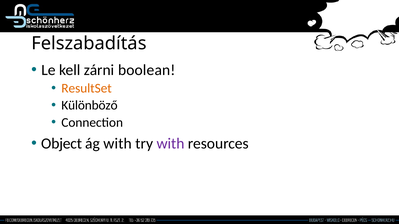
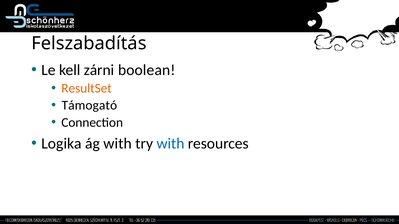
Különböző: Különböző -> Támogató
Object: Object -> Logika
with at (171, 144) colour: purple -> blue
